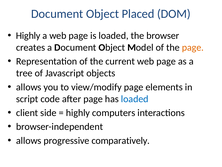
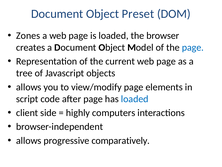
Placed: Placed -> Preset
Highly at (28, 35): Highly -> Zones
page at (193, 47) colour: orange -> blue
